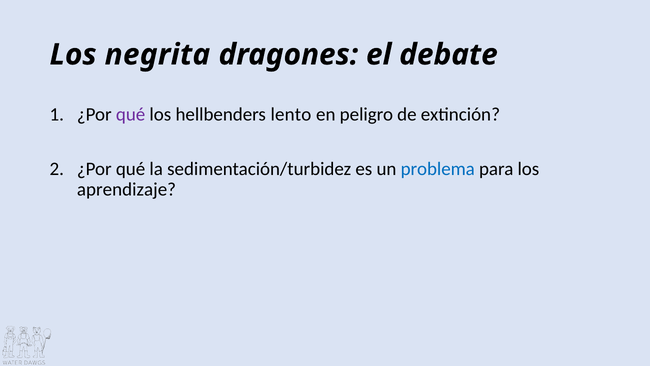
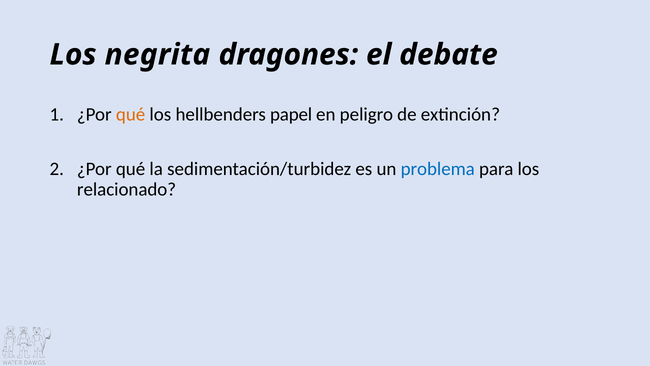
qué at (131, 115) colour: purple -> orange
lento: lento -> papel
aprendizaje: aprendizaje -> relacionado
